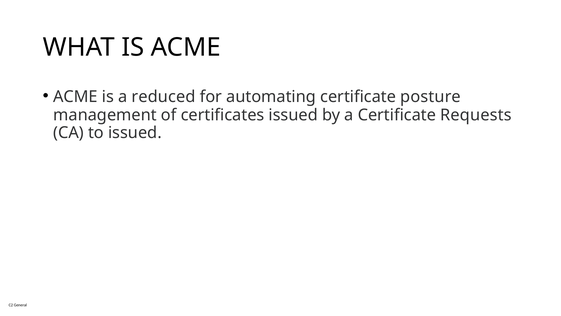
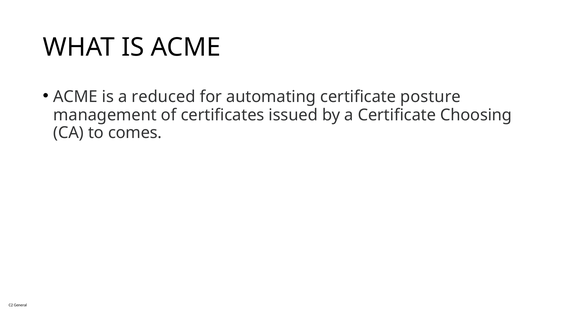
Requests: Requests -> Choosing
to issued: issued -> comes
